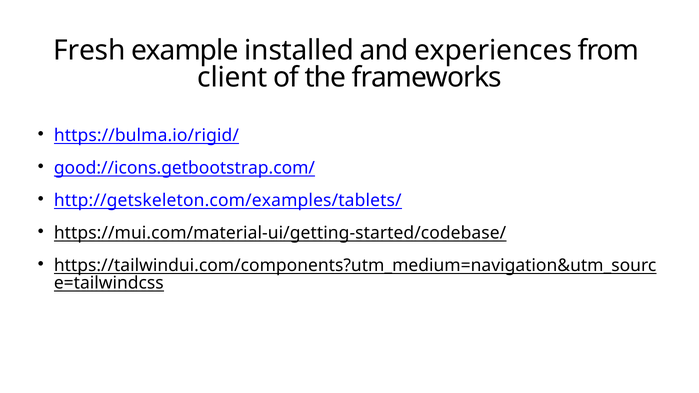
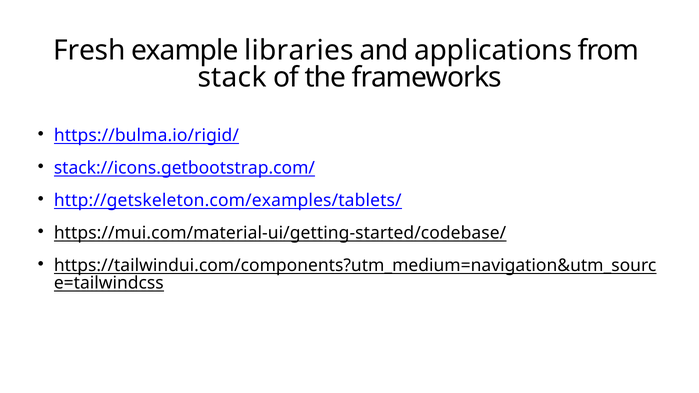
installed: installed -> libraries
experiences: experiences -> applications
client: client -> stack
good://icons.getbootstrap.com/: good://icons.getbootstrap.com/ -> stack://icons.getbootstrap.com/
